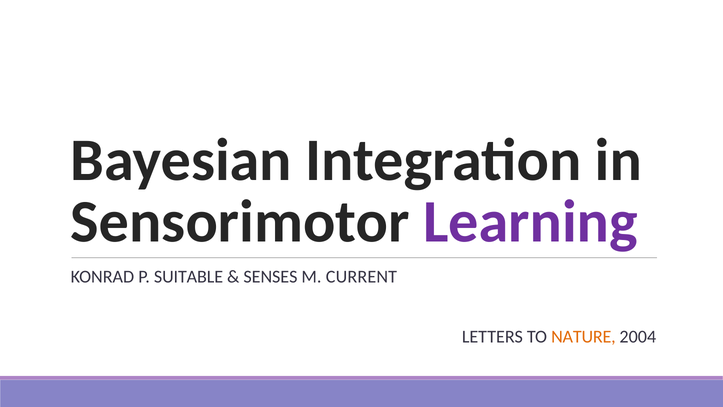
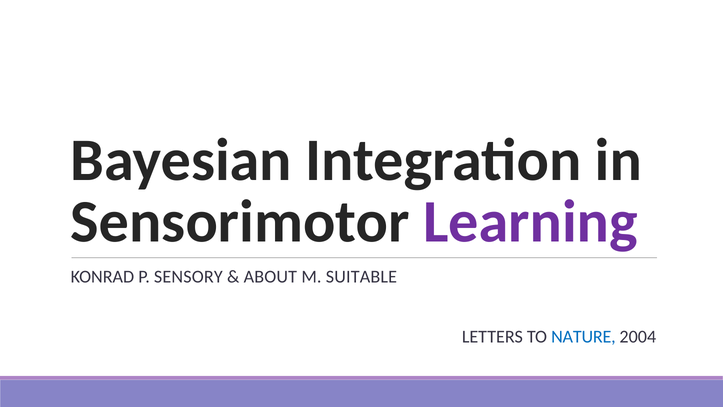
SUITABLE: SUITABLE -> SENSORY
SENSES: SENSES -> ABOUT
CURRENT: CURRENT -> SUITABLE
NATURE colour: orange -> blue
